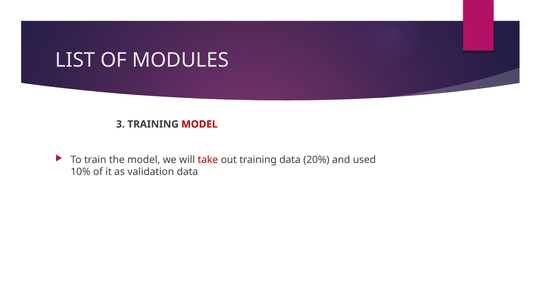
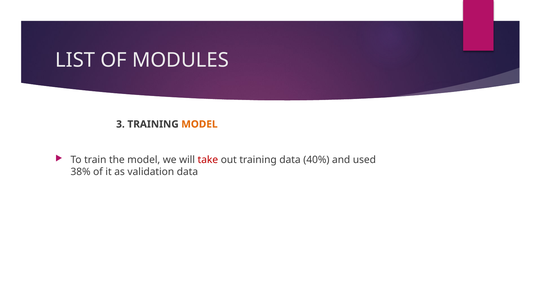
MODEL at (199, 124) colour: red -> orange
20%: 20% -> 40%
10%: 10% -> 38%
